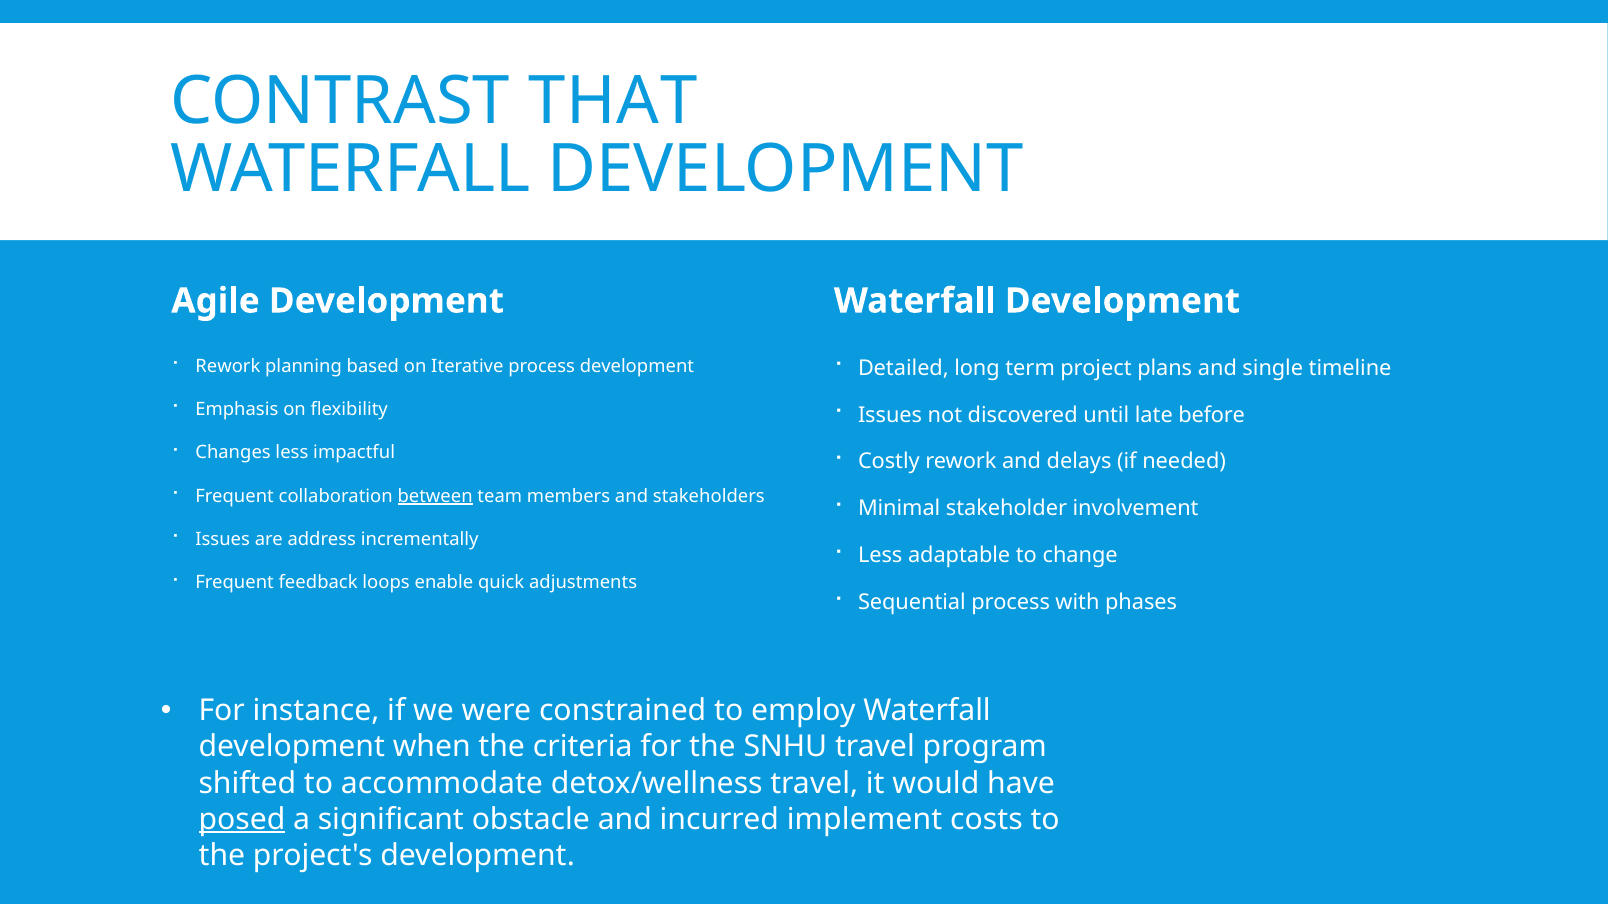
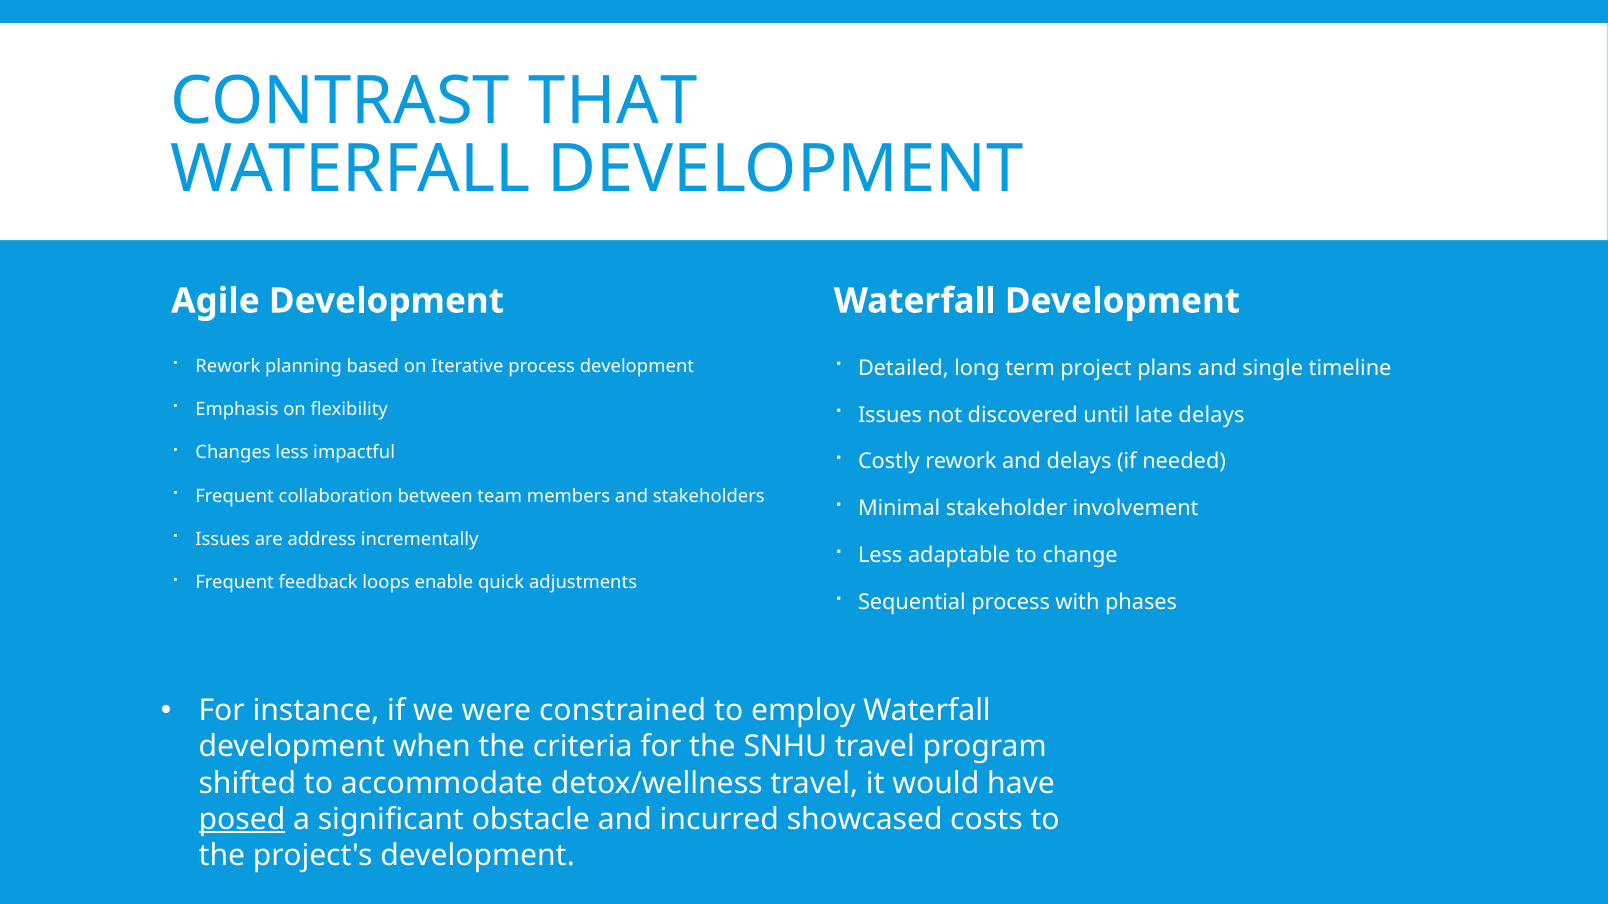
late before: before -> delays
between underline: present -> none
implement: implement -> showcased
